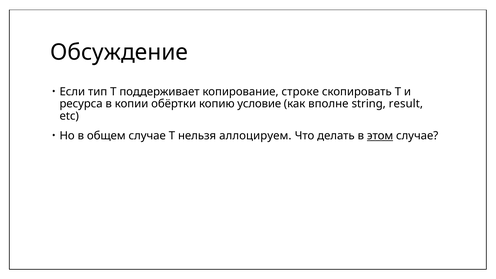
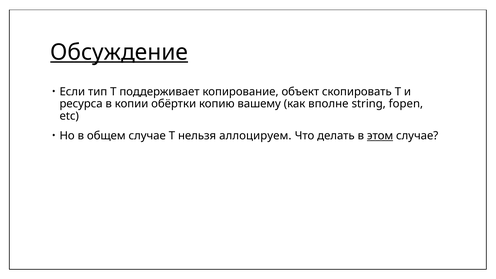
Обсуждение underline: none -> present
строке: строке -> объект
условие: условие -> вашему
result: result -> fopen
